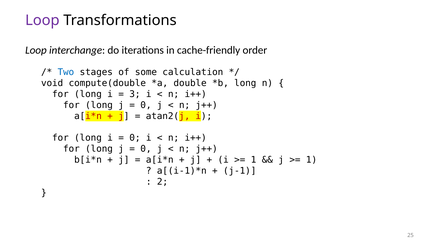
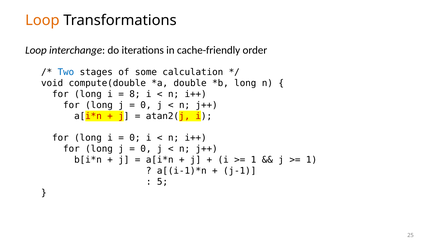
Loop at (42, 20) colour: purple -> orange
3: 3 -> 8
2: 2 -> 5
